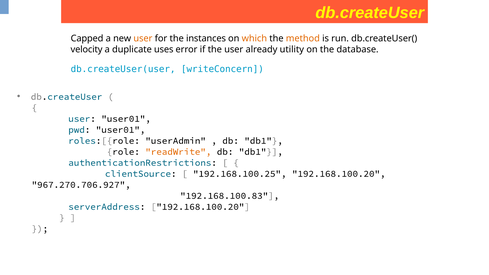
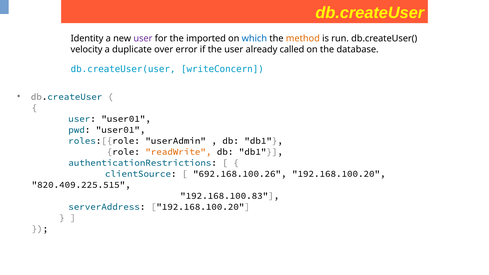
Capped: Capped -> Identity
user at (143, 39) colour: orange -> purple
instances: instances -> imported
which colour: orange -> blue
uses: uses -> over
utility: utility -> called
192.168.100.25: 192.168.100.25 -> 692.168.100.26
967.270.706.927: 967.270.706.927 -> 820.409.225.515
